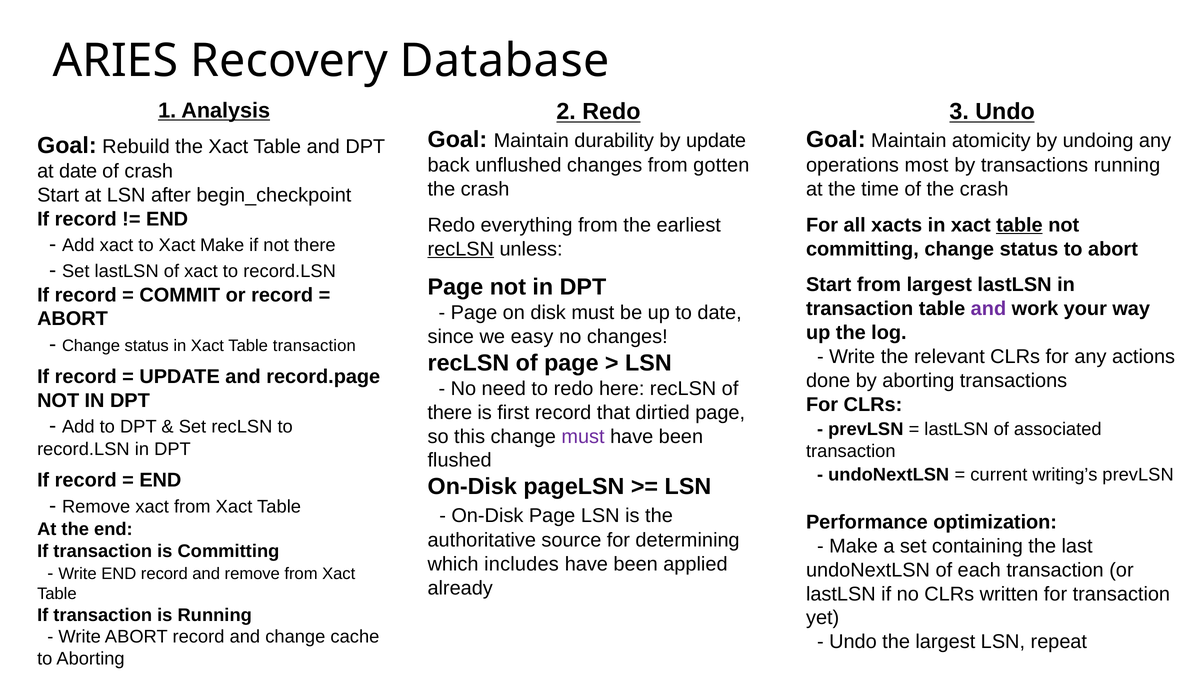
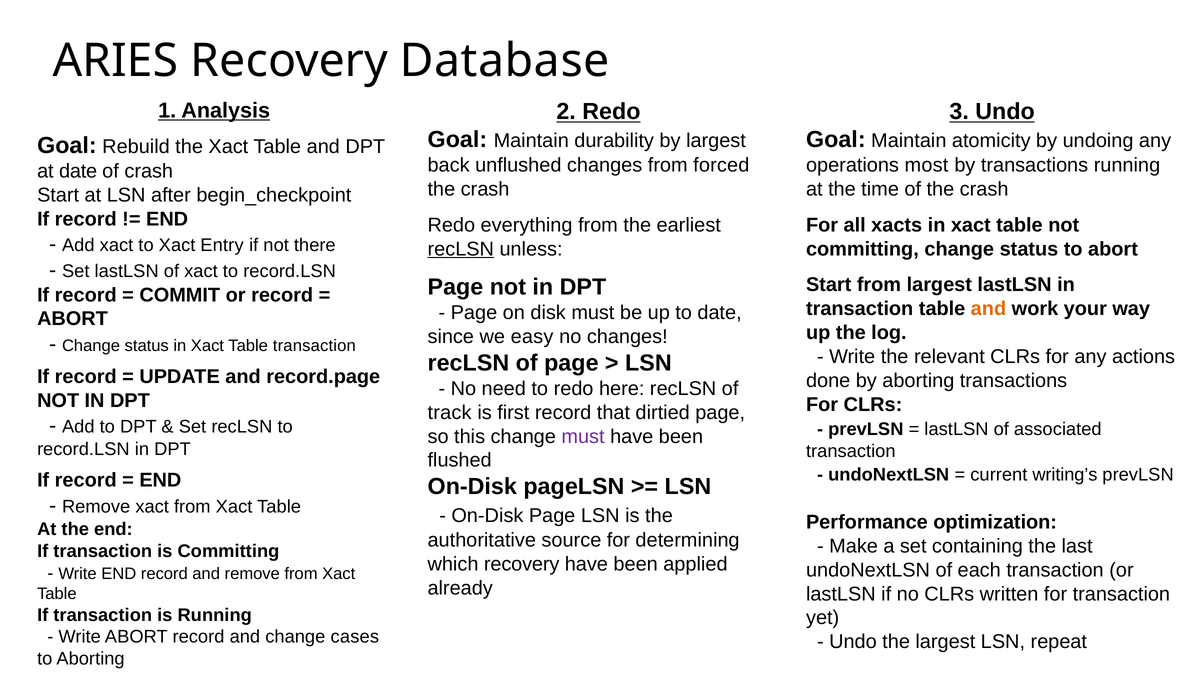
by update: update -> largest
gotten: gotten -> forced
table at (1019, 225) underline: present -> none
Xact Make: Make -> Entry
and at (988, 309) colour: purple -> orange
there at (450, 413): there -> track
which includes: includes -> recovery
cache: cache -> cases
